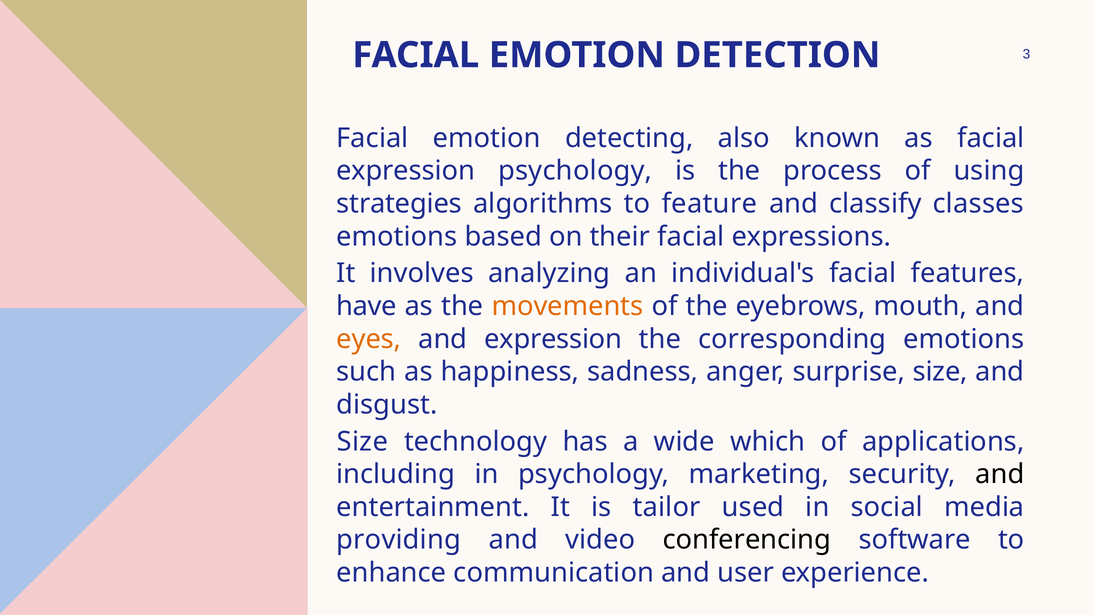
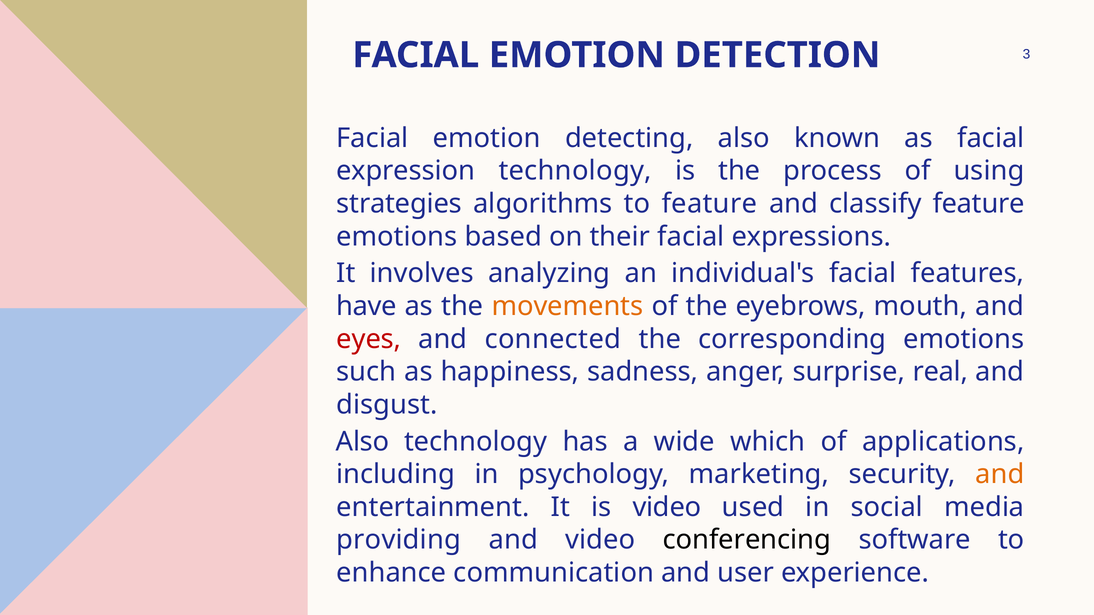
expression psychology: psychology -> technology
classify classes: classes -> feature
eyes colour: orange -> red
and expression: expression -> connected
surprise size: size -> real
Size at (362, 442): Size -> Also
and at (1000, 475) colour: black -> orange
is tailor: tailor -> video
